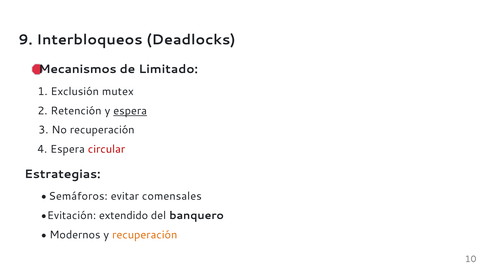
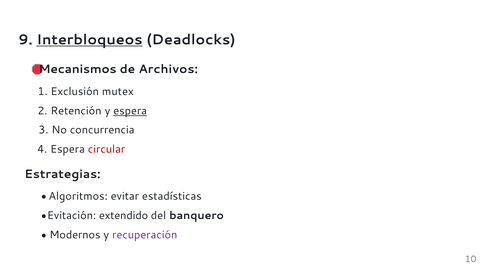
Interbloqueos underline: none -> present
Limitado: Limitado -> Archivos
No recuperación: recuperación -> concurrencia
Semáforos: Semáforos -> Algoritmos
comensales: comensales -> estadísticas
recuperación at (145, 235) colour: orange -> purple
